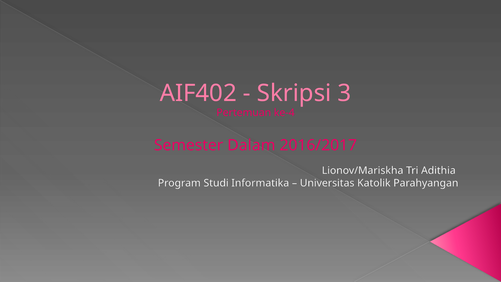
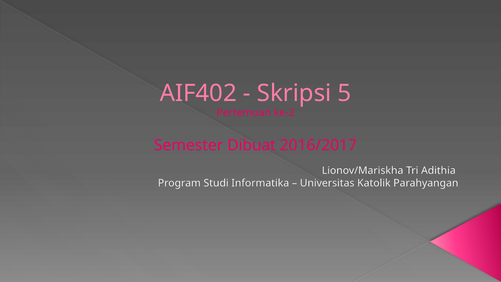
3: 3 -> 5
ke-4: ke-4 -> ke-2
Dalam: Dalam -> Dibuat
